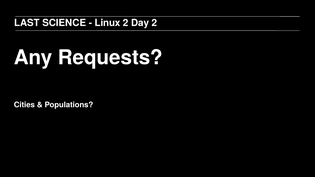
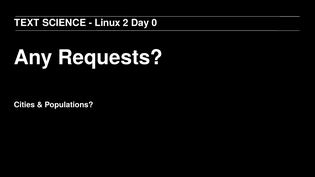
LAST: LAST -> TEXT
Day 2: 2 -> 0
